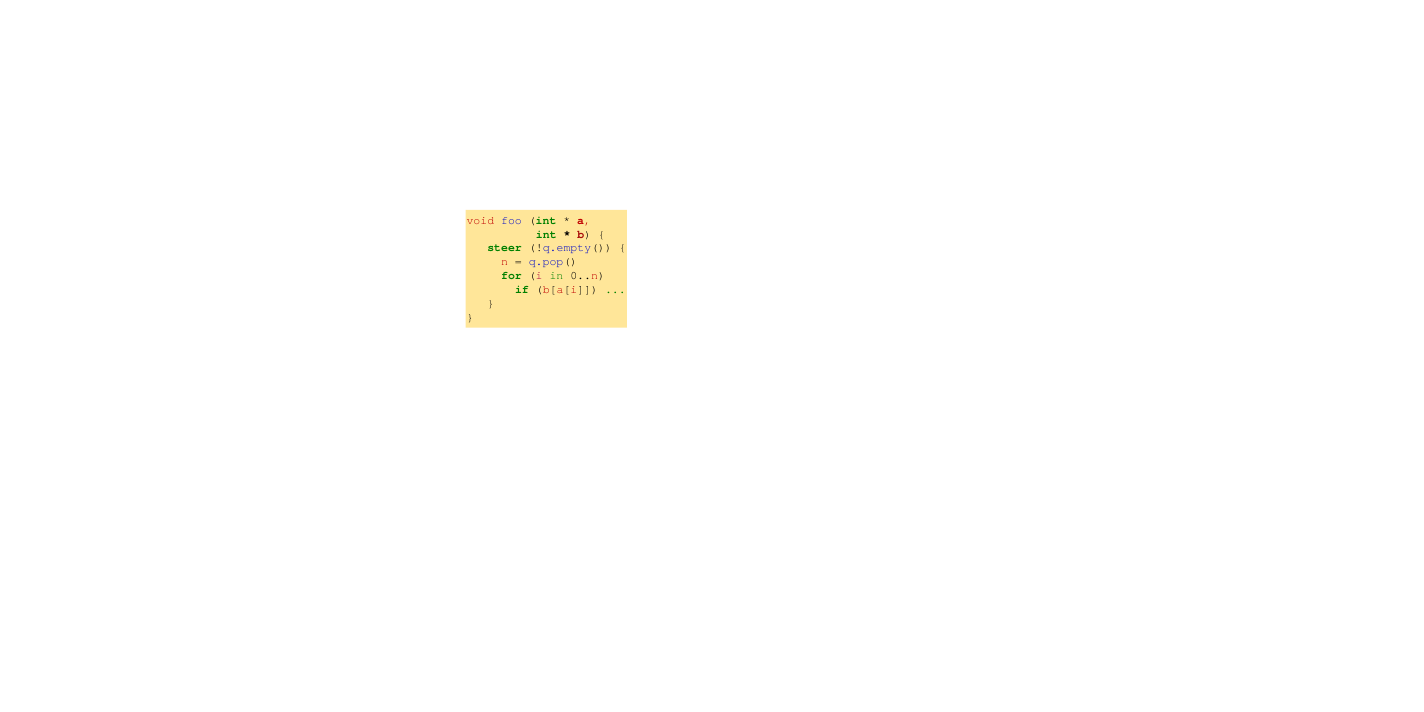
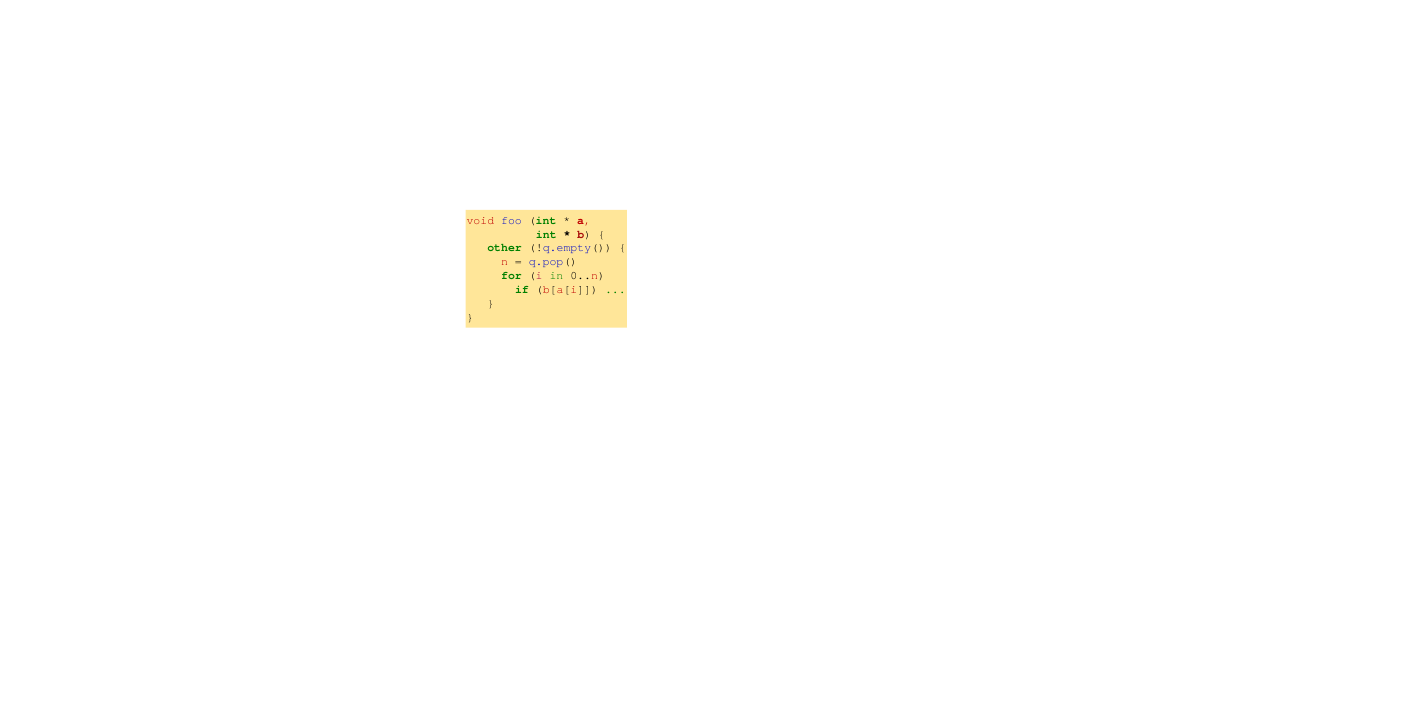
steer: steer -> other
